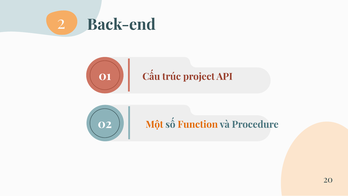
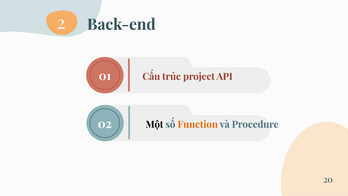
Một colour: orange -> black
